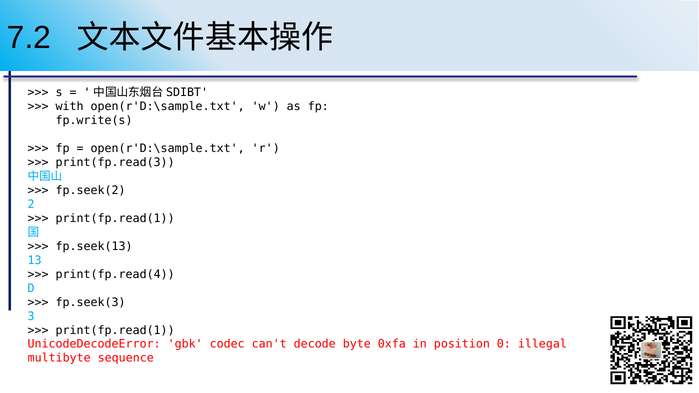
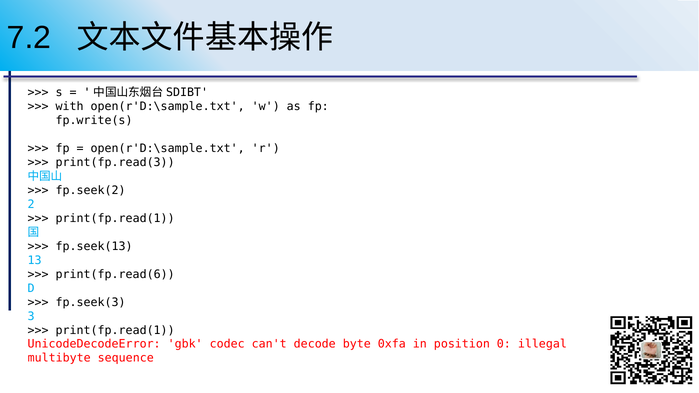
print(fp.read(4: print(fp.read(4 -> print(fp.read(6
